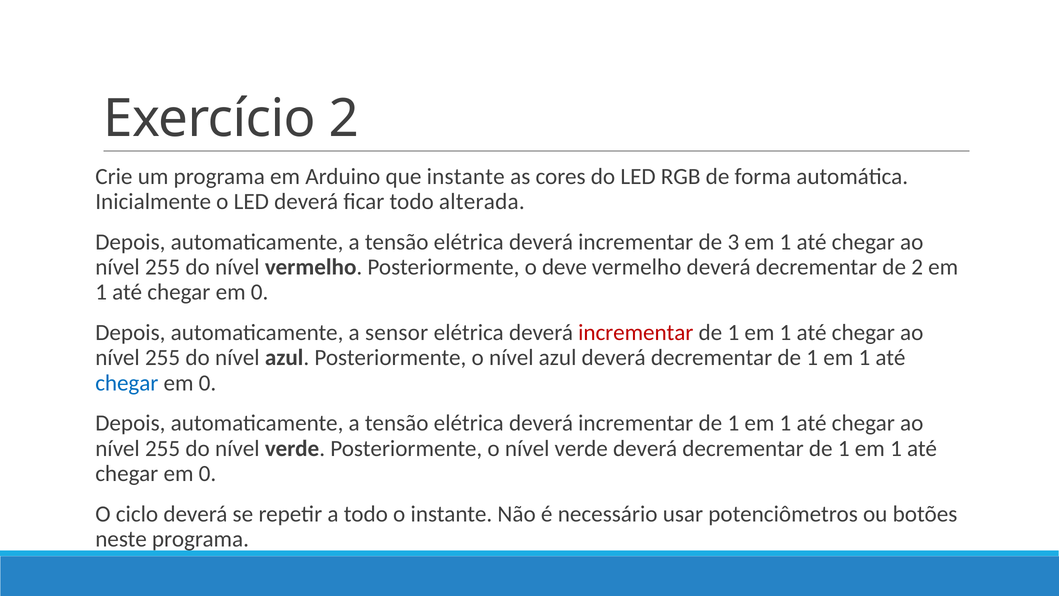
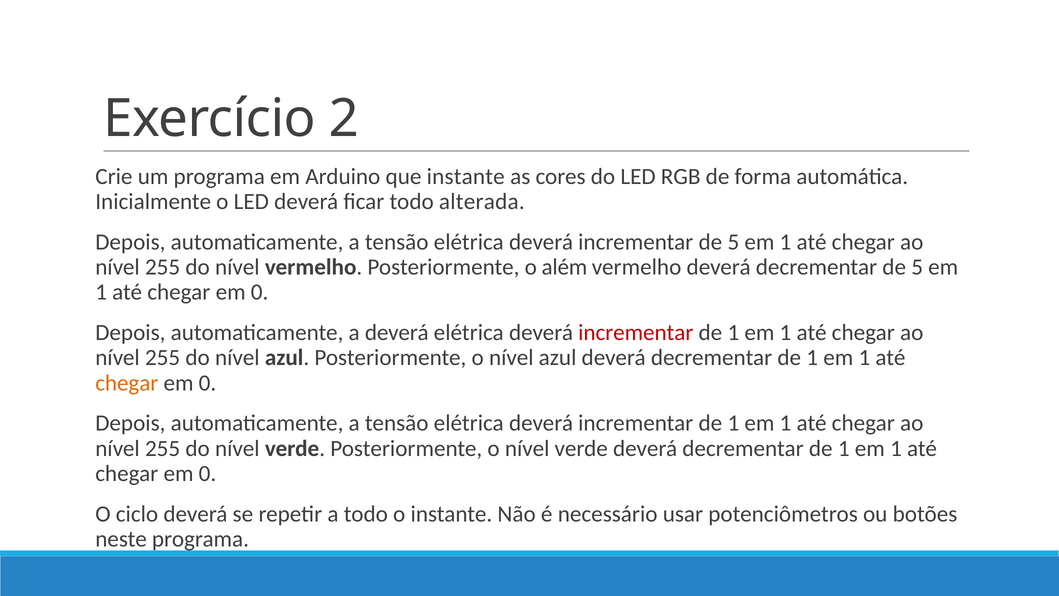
incrementar de 3: 3 -> 5
deve: deve -> além
decrementar de 2: 2 -> 5
a sensor: sensor -> deverá
chegar at (127, 383) colour: blue -> orange
